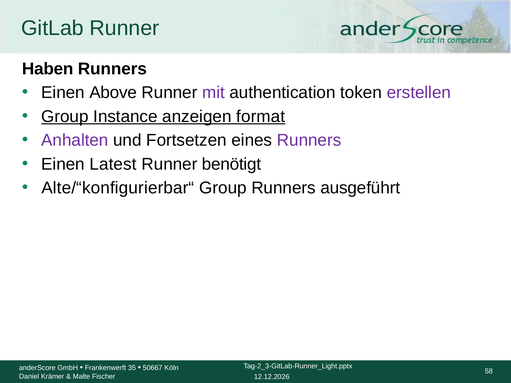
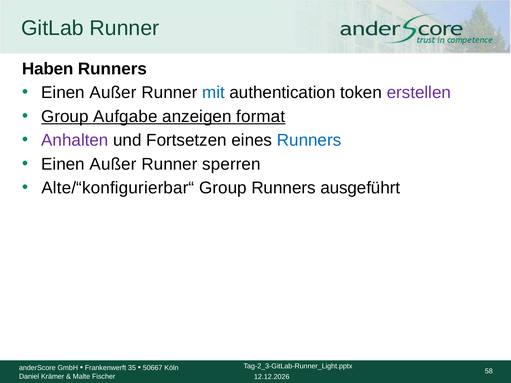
Above at (113, 93): Above -> Außer
mit colour: purple -> blue
Instance: Instance -> Aufgabe
Runners at (309, 140) colour: purple -> blue
Latest at (113, 164): Latest -> Außer
benötigt: benötigt -> sperren
